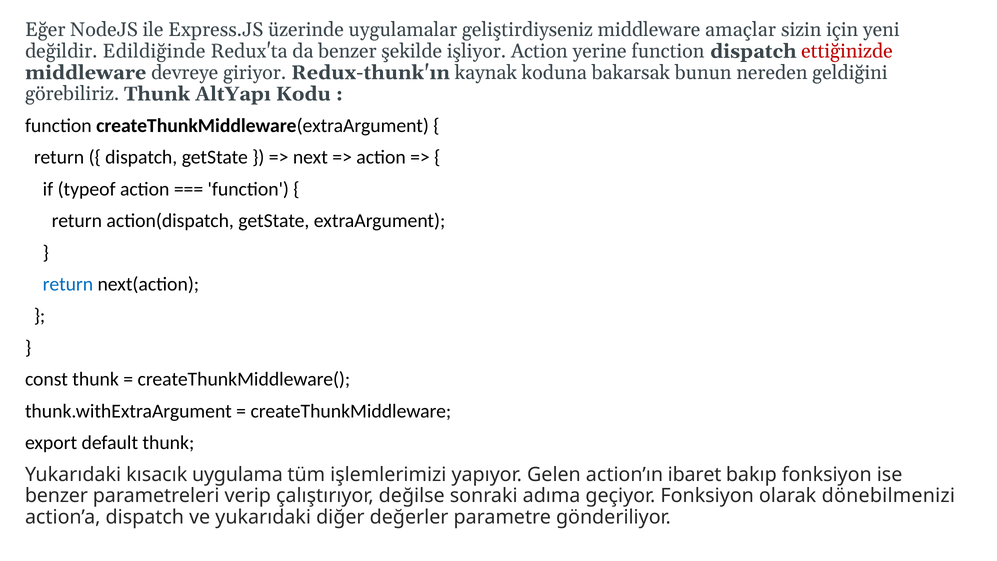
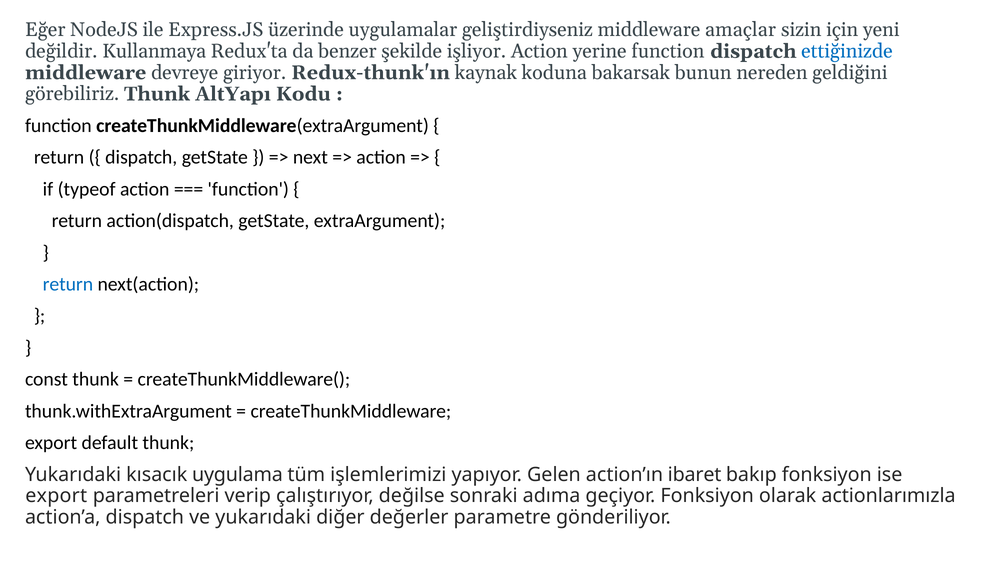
Edildiğinde: Edildiğinde -> Kullanmaya
ettiğinizde colour: red -> blue
benzer at (56, 496): benzer -> export
dönebilmenizi: dönebilmenizi -> actionlarımızla
